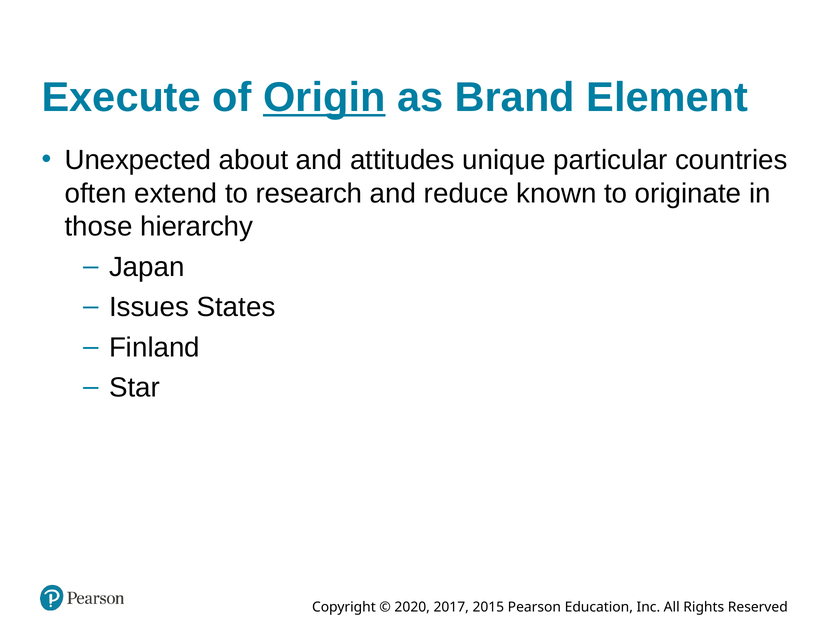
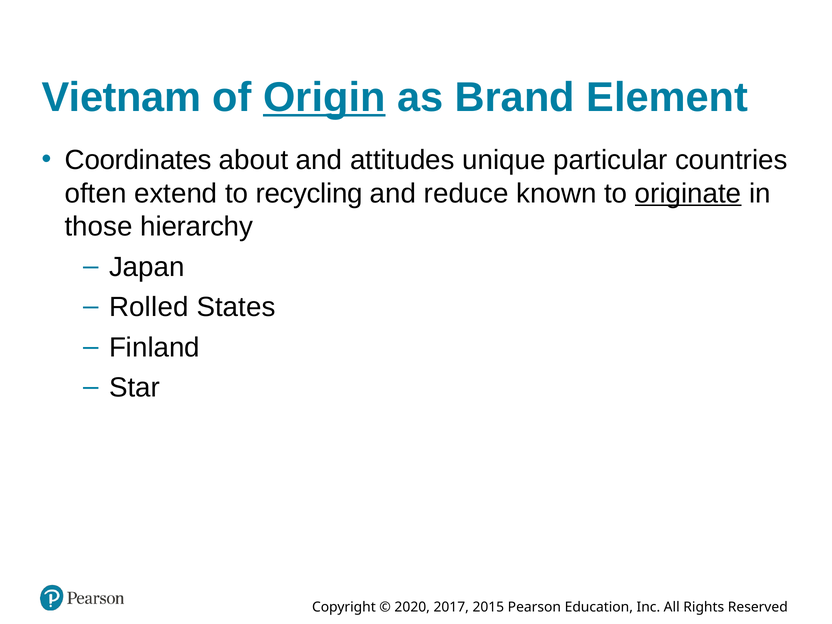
Execute: Execute -> Vietnam
Unexpected: Unexpected -> Coordinates
research: research -> recycling
originate underline: none -> present
Issues: Issues -> Rolled
